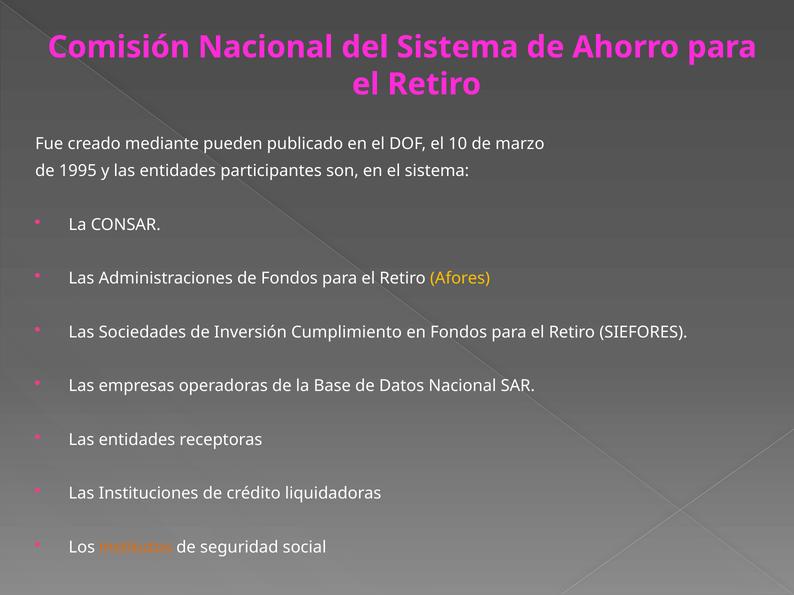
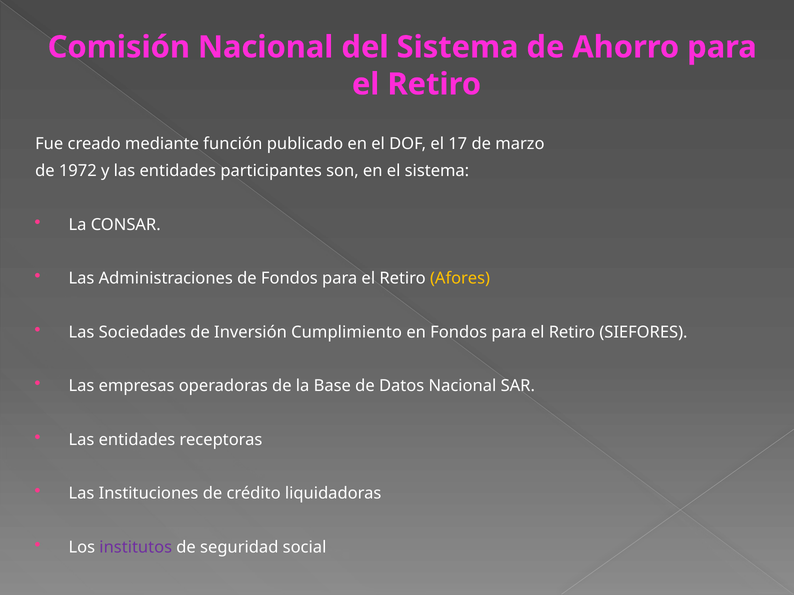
pueden: pueden -> función
10: 10 -> 17
1995: 1995 -> 1972
institutos colour: orange -> purple
